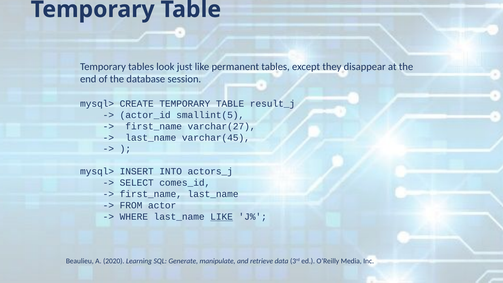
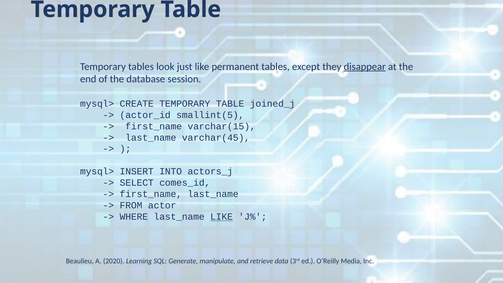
disappear underline: none -> present
result_j: result_j -> joined_j
varchar(27: varchar(27 -> varchar(15
